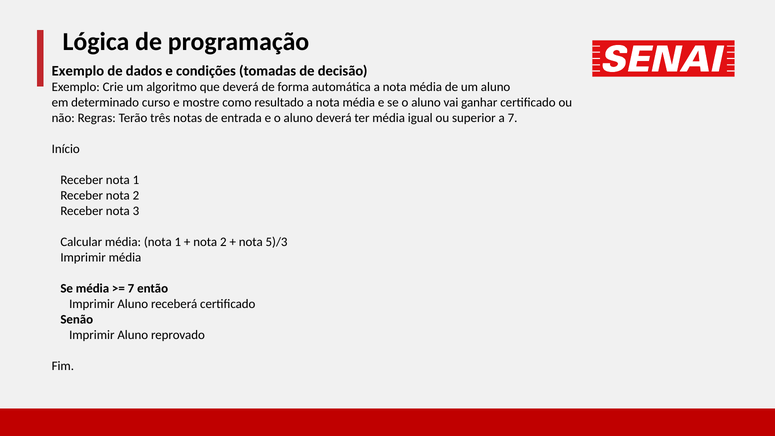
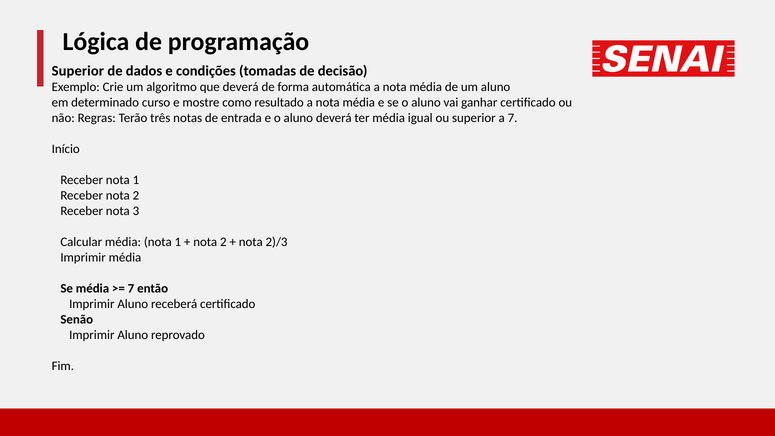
Exemplo at (78, 71): Exemplo -> Superior
5)/3: 5)/3 -> 2)/3
